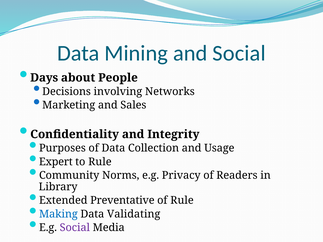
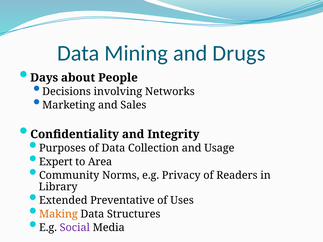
and Social: Social -> Drugs
to Rule: Rule -> Area
of Rule: Rule -> Uses
Making colour: blue -> orange
Validating: Validating -> Structures
